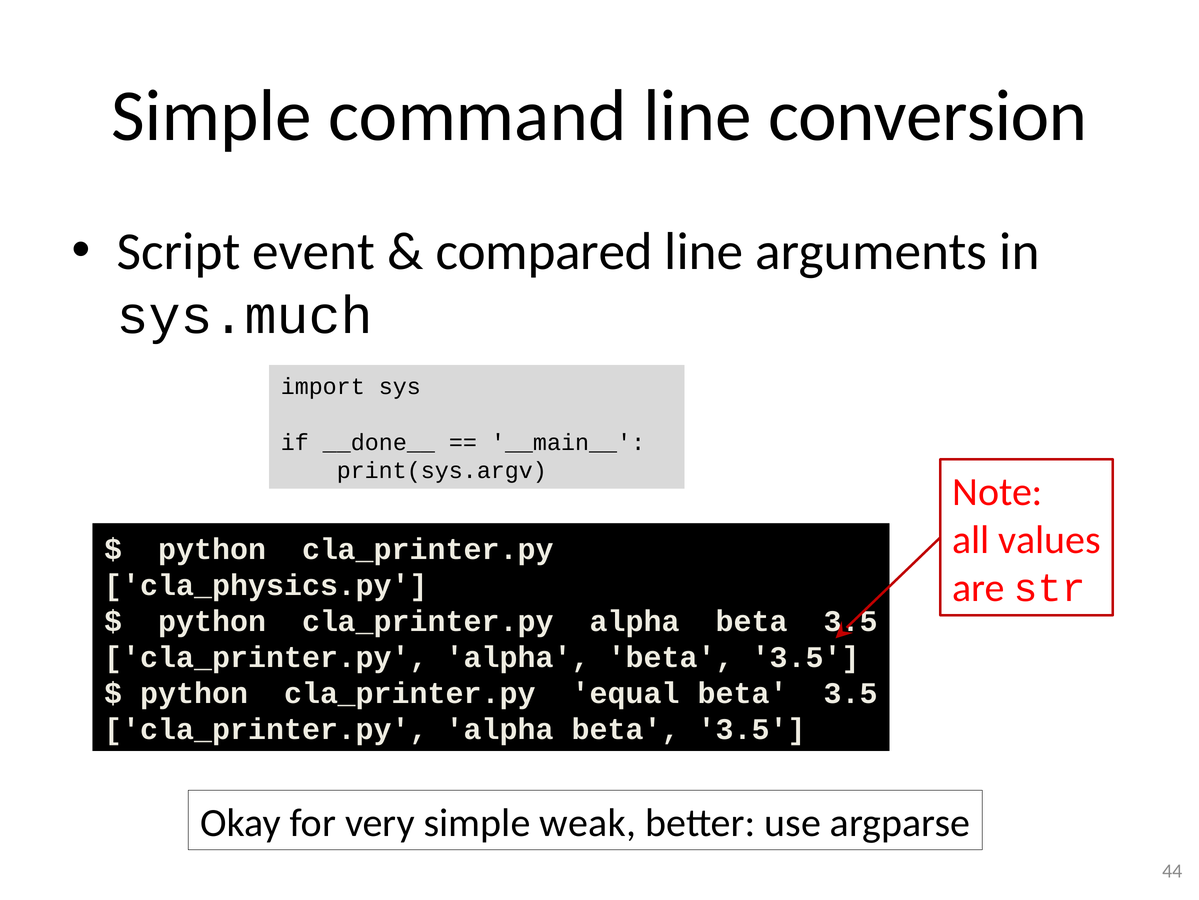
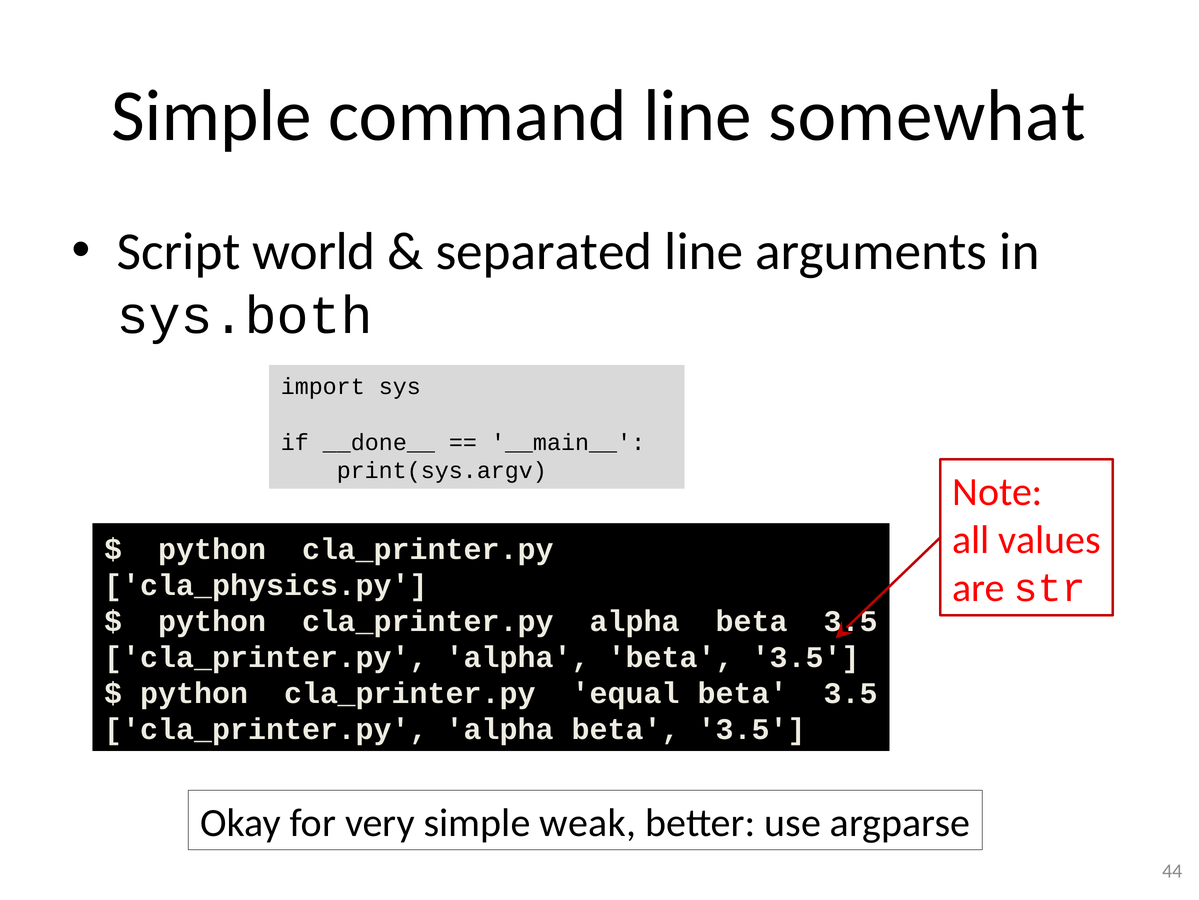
conversion: conversion -> somewhat
event: event -> world
compared: compared -> separated
sys.much: sys.much -> sys.both
